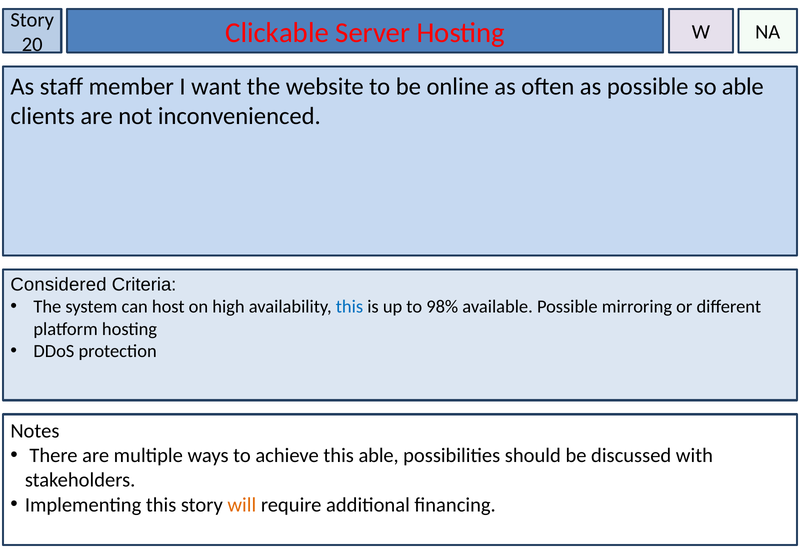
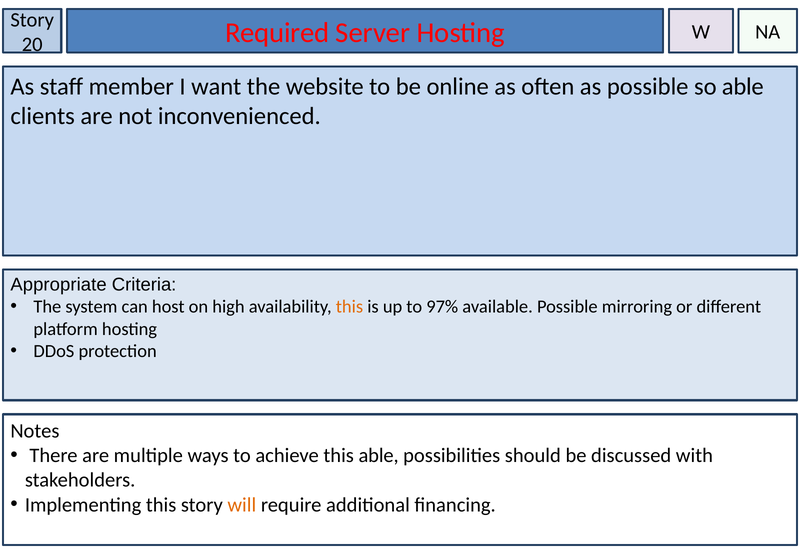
Clickable: Clickable -> Required
Considered: Considered -> Appropriate
this at (349, 307) colour: blue -> orange
98%: 98% -> 97%
